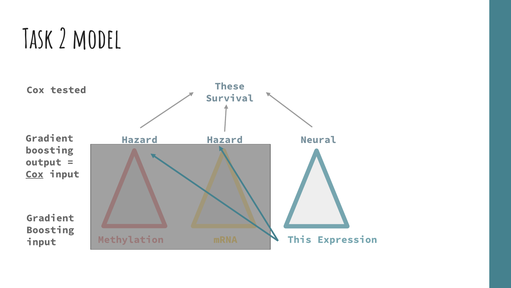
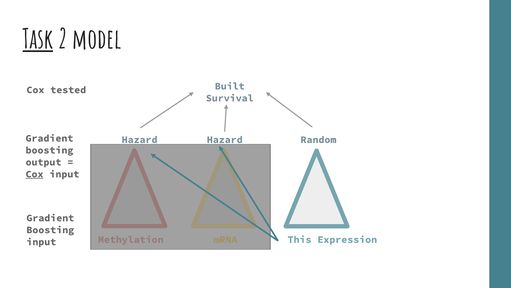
Task underline: none -> present
These: These -> Built
Neural: Neural -> Random
